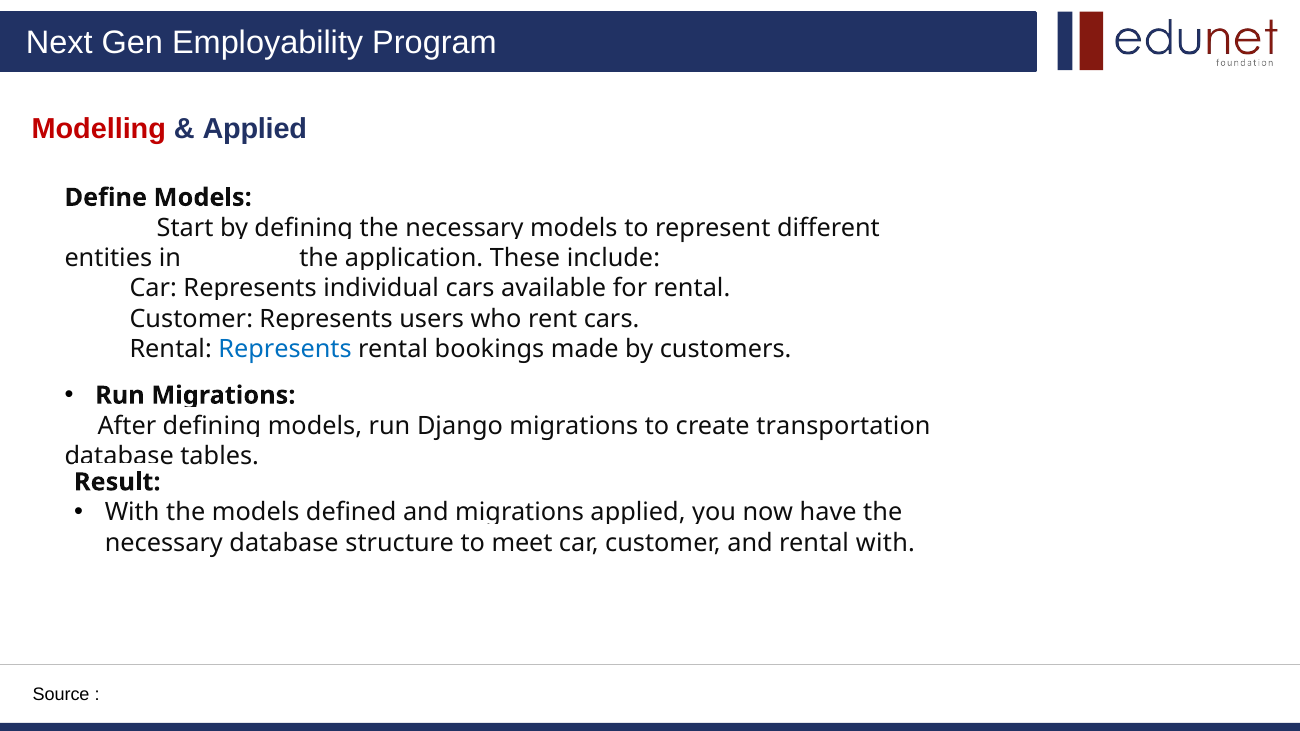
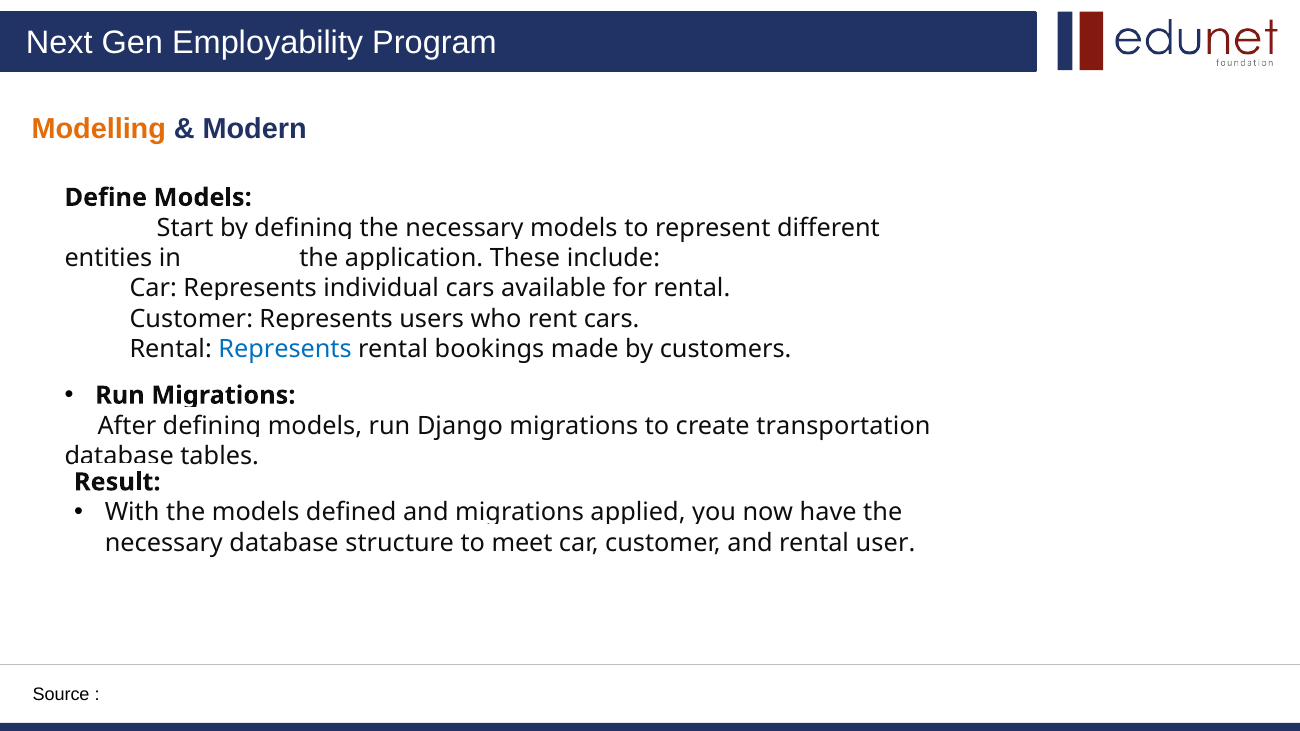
Modelling colour: red -> orange
Applied at (255, 129): Applied -> Modern
rental with: with -> user
